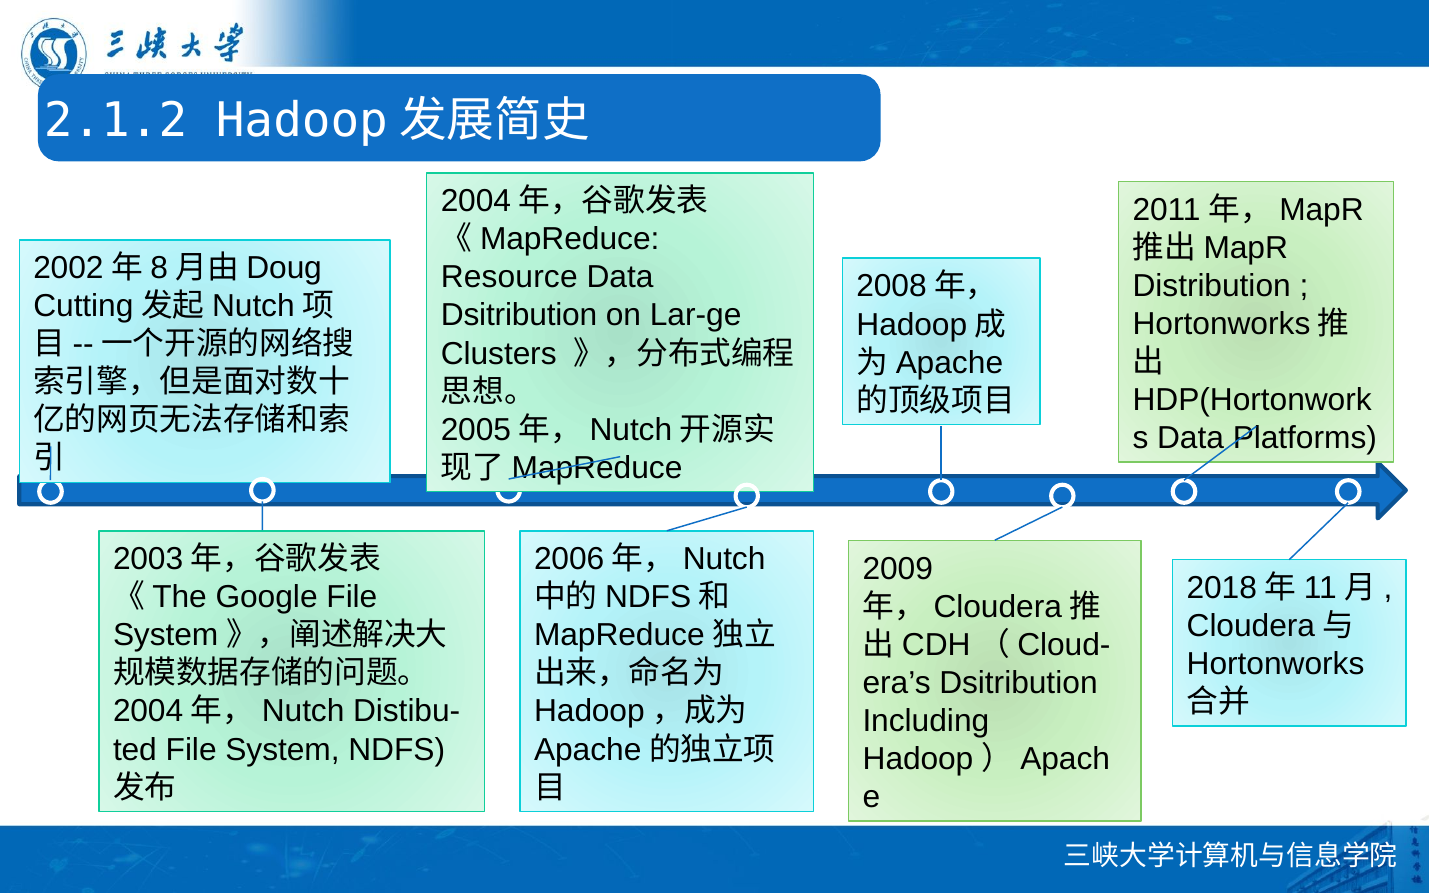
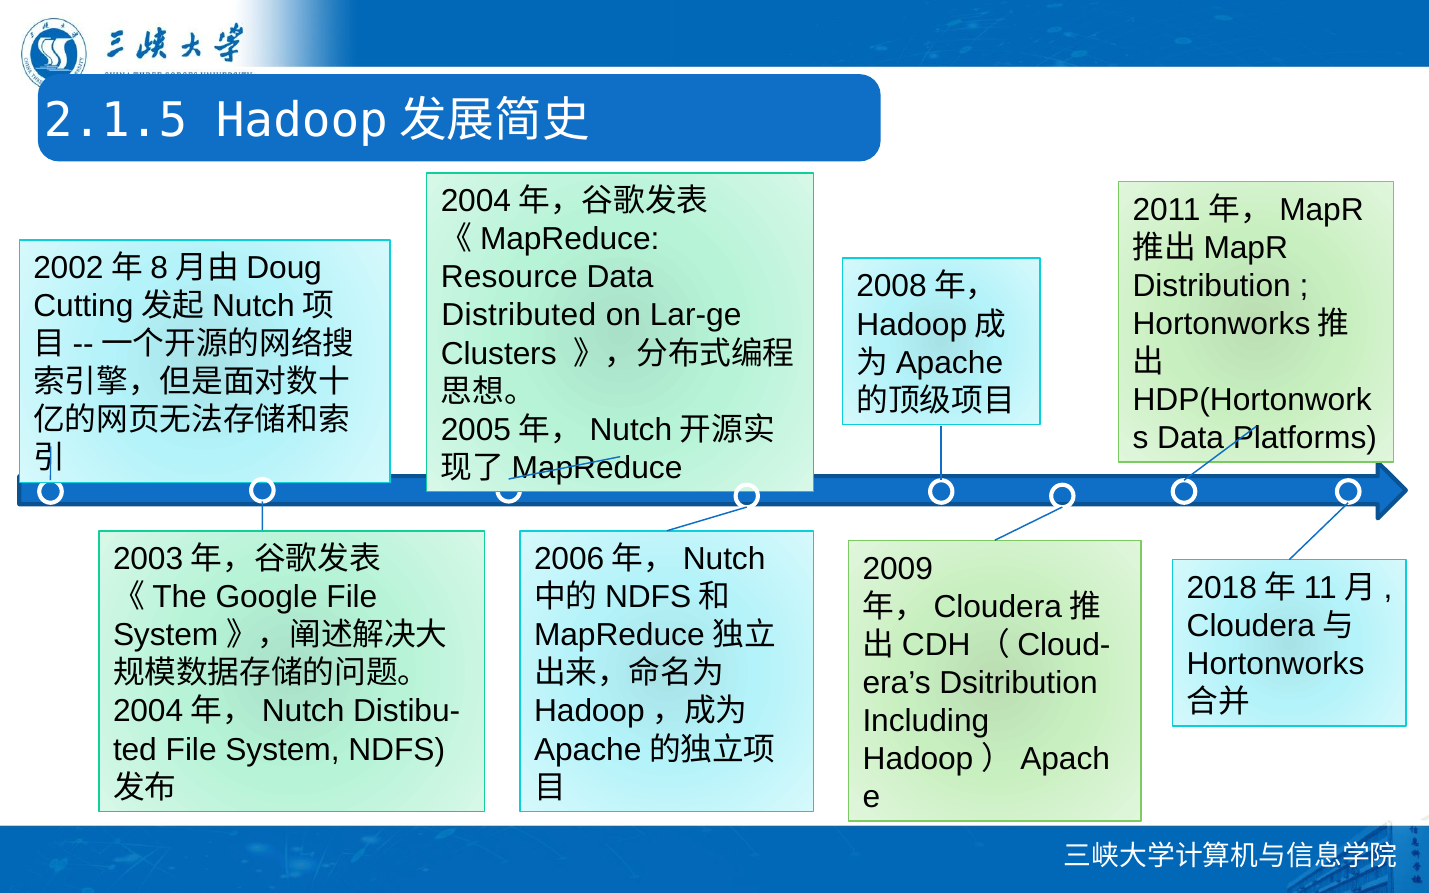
2.1.2: 2.1.2 -> 2.1.5
Dsitribution at (519, 316): Dsitribution -> Distributed
